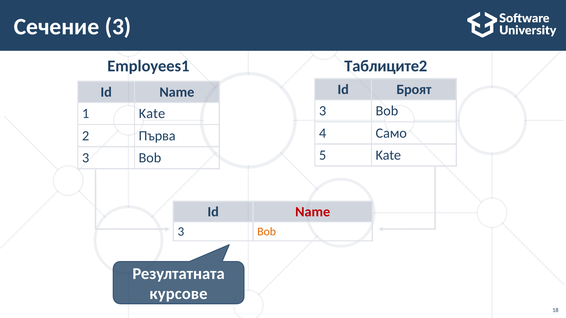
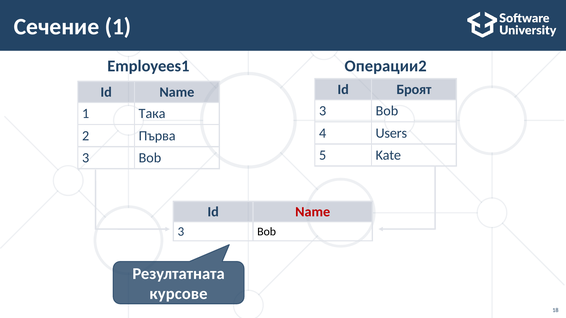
Сечение 3: 3 -> 1
Таблиците2: Таблиците2 -> Операции2
1 Kate: Kate -> Така
Само: Само -> Users
Bob at (267, 232) colour: orange -> black
